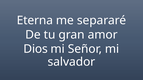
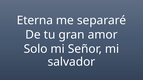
Dios: Dios -> Solo
